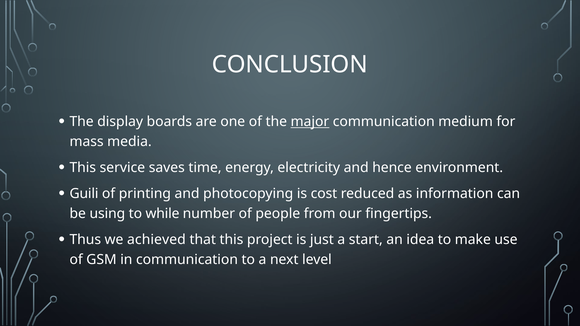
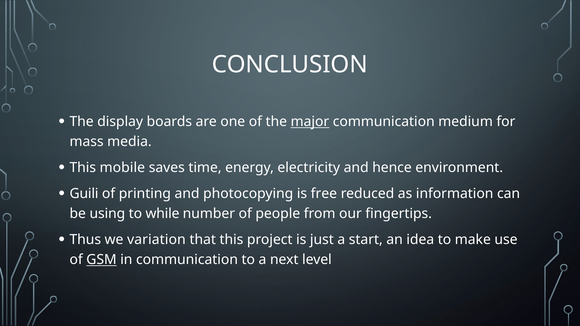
service: service -> mobile
cost: cost -> free
achieved: achieved -> variation
GSM underline: none -> present
